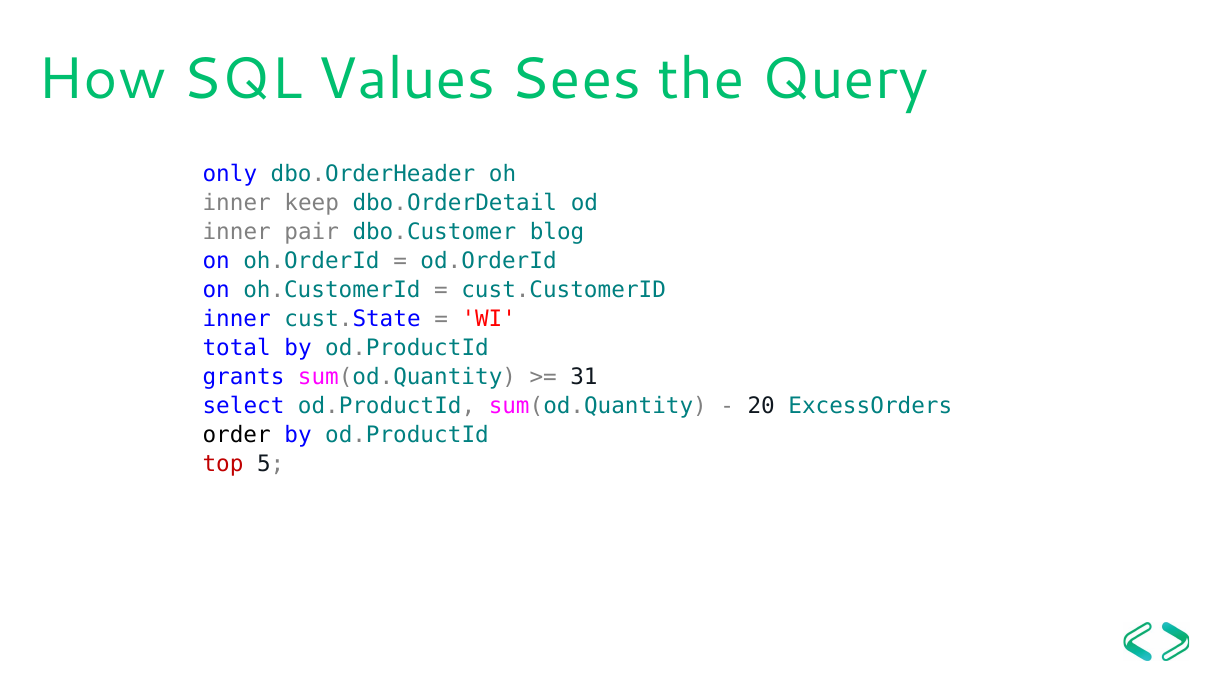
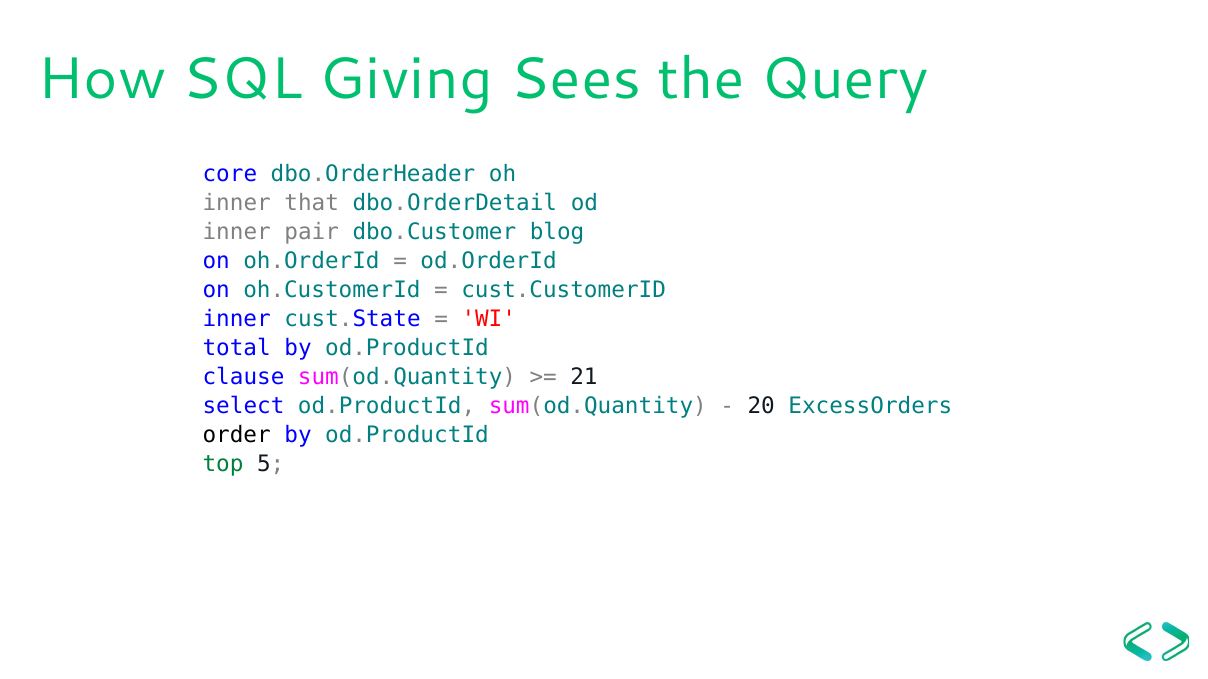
Values: Values -> Giving
only: only -> core
keep: keep -> that
grants: grants -> clause
31: 31 -> 21
top colour: red -> green
